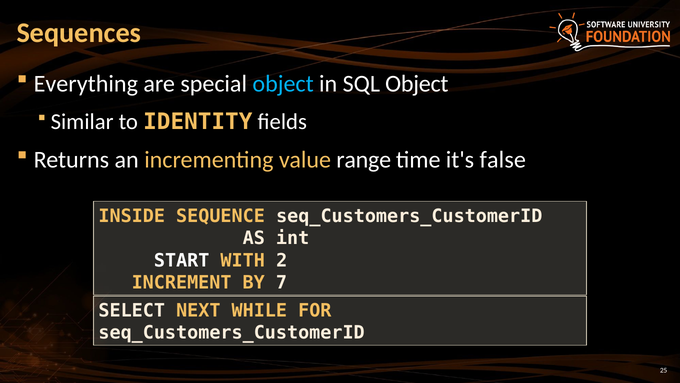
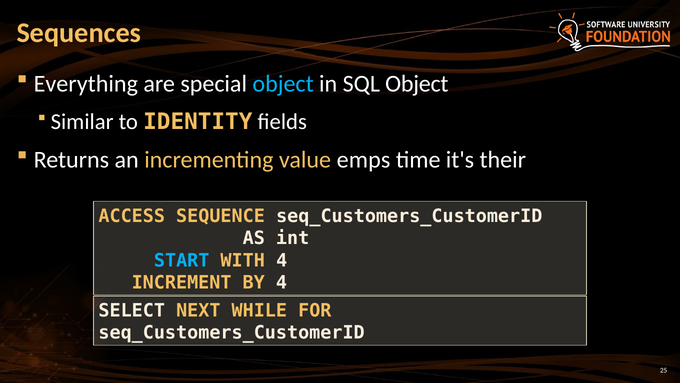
range: range -> emps
false: false -> their
INSIDE: INSIDE -> ACCESS
START colour: white -> light blue
WITH 2: 2 -> 4
BY 7: 7 -> 4
